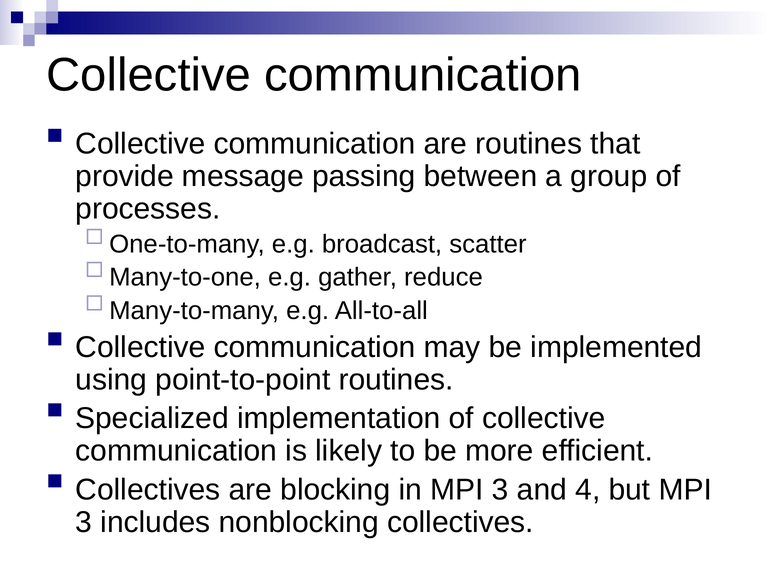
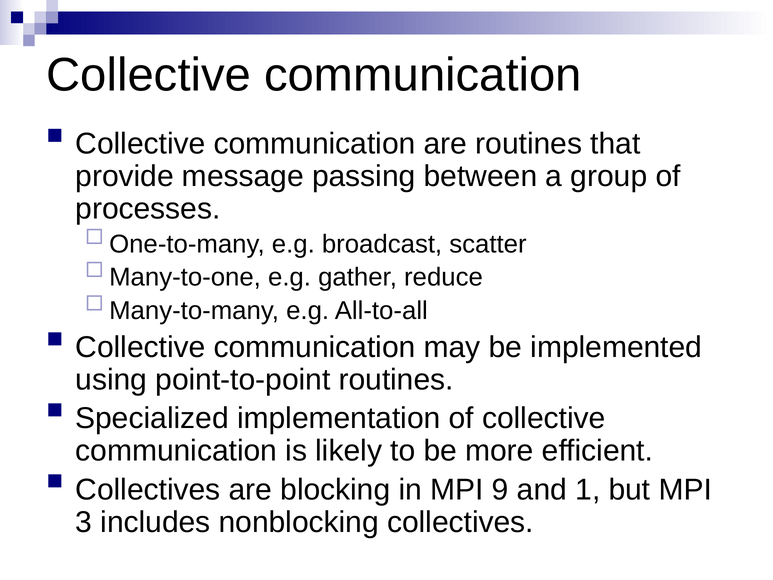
in MPI 3: 3 -> 9
4: 4 -> 1
